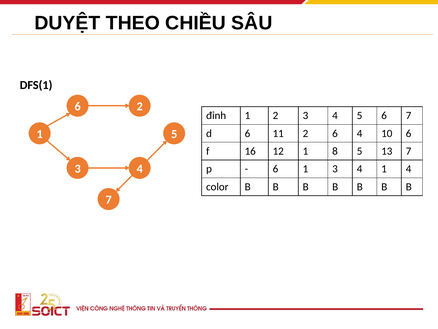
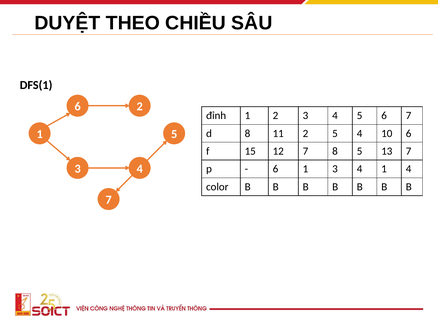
d 6: 6 -> 8
2 6: 6 -> 5
16: 16 -> 15
12 1: 1 -> 7
